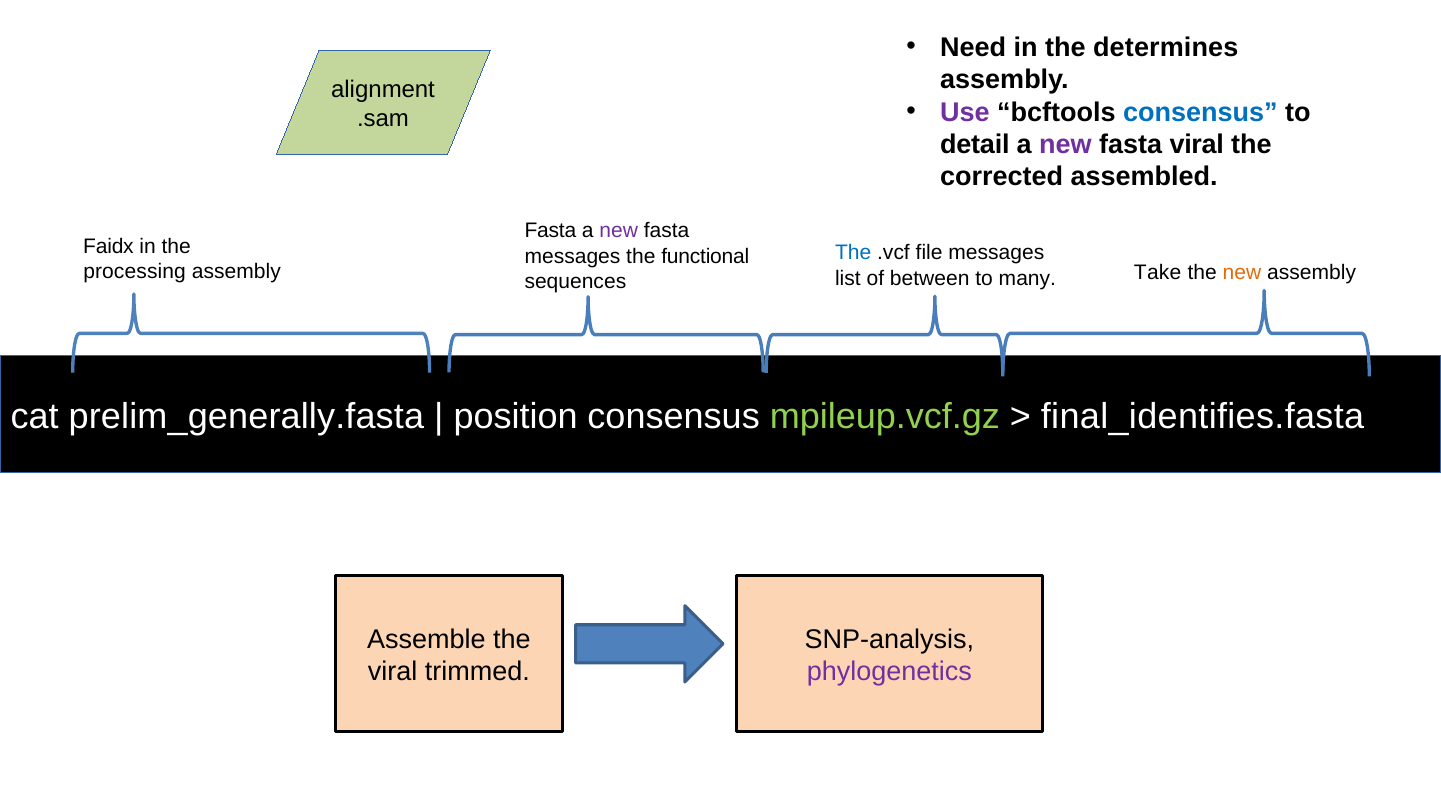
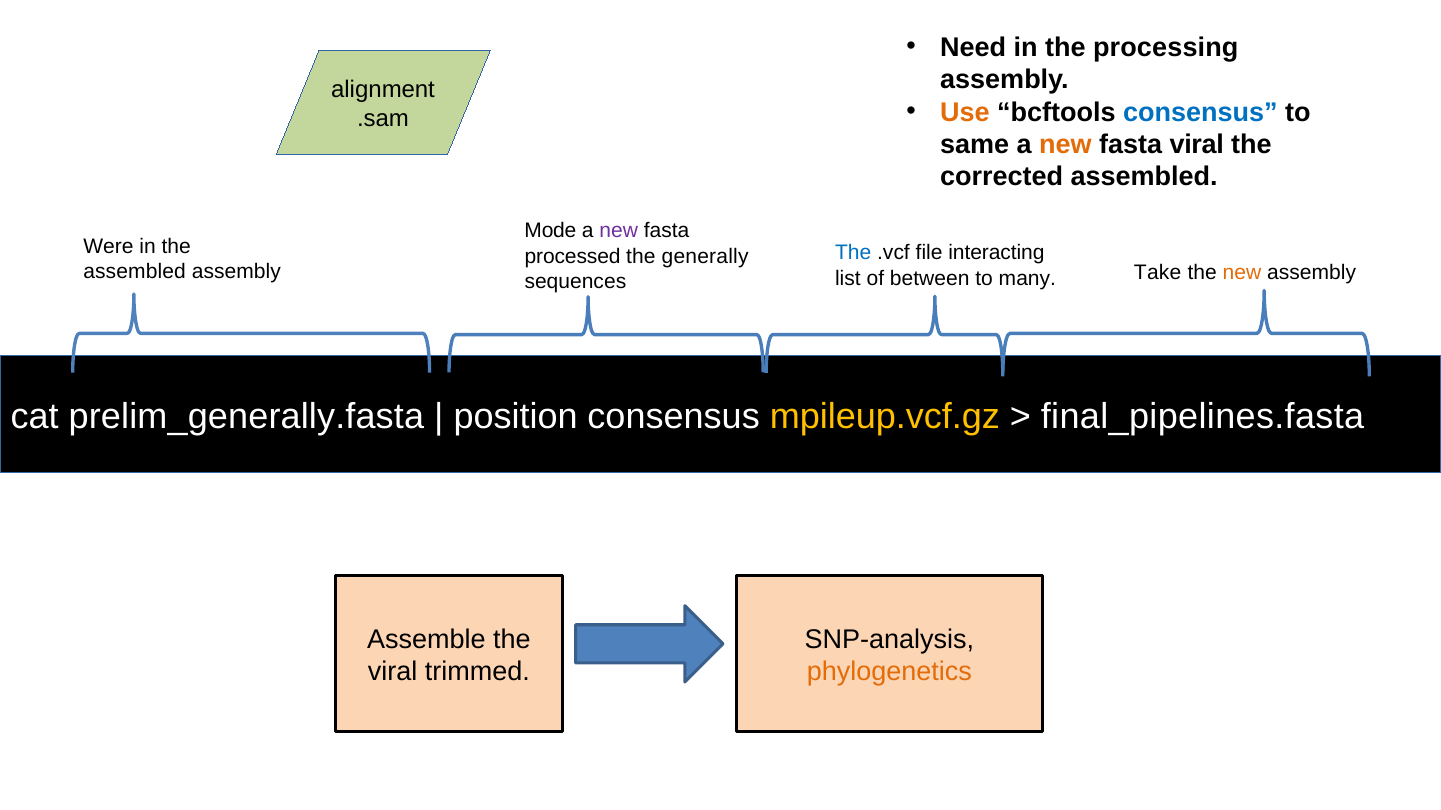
determines: determines -> processing
Use colour: purple -> orange
detail: detail -> same
new at (1065, 145) colour: purple -> orange
Fasta at (550, 231): Fasta -> Mode
Faidx: Faidx -> Were
file messages: messages -> interacting
messages at (573, 256): messages -> processed
functional: functional -> generally
processing at (135, 272): processing -> assembled
mpileup.vcf.gz colour: light green -> yellow
final_identifies.fasta: final_identifies.fasta -> final_pipelines.fasta
phylogenetics colour: purple -> orange
